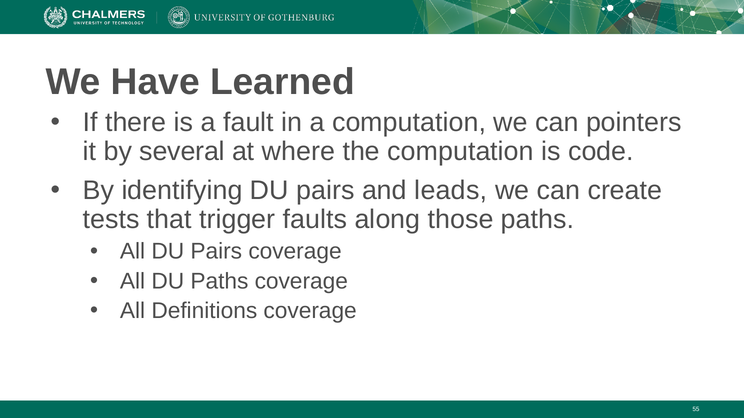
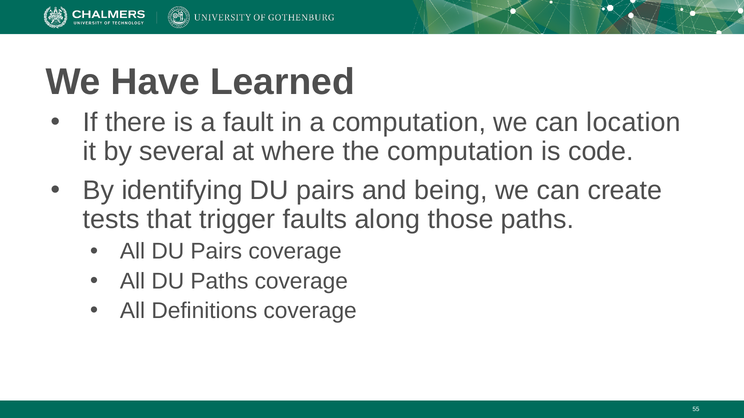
pointers: pointers -> location
leads: leads -> being
